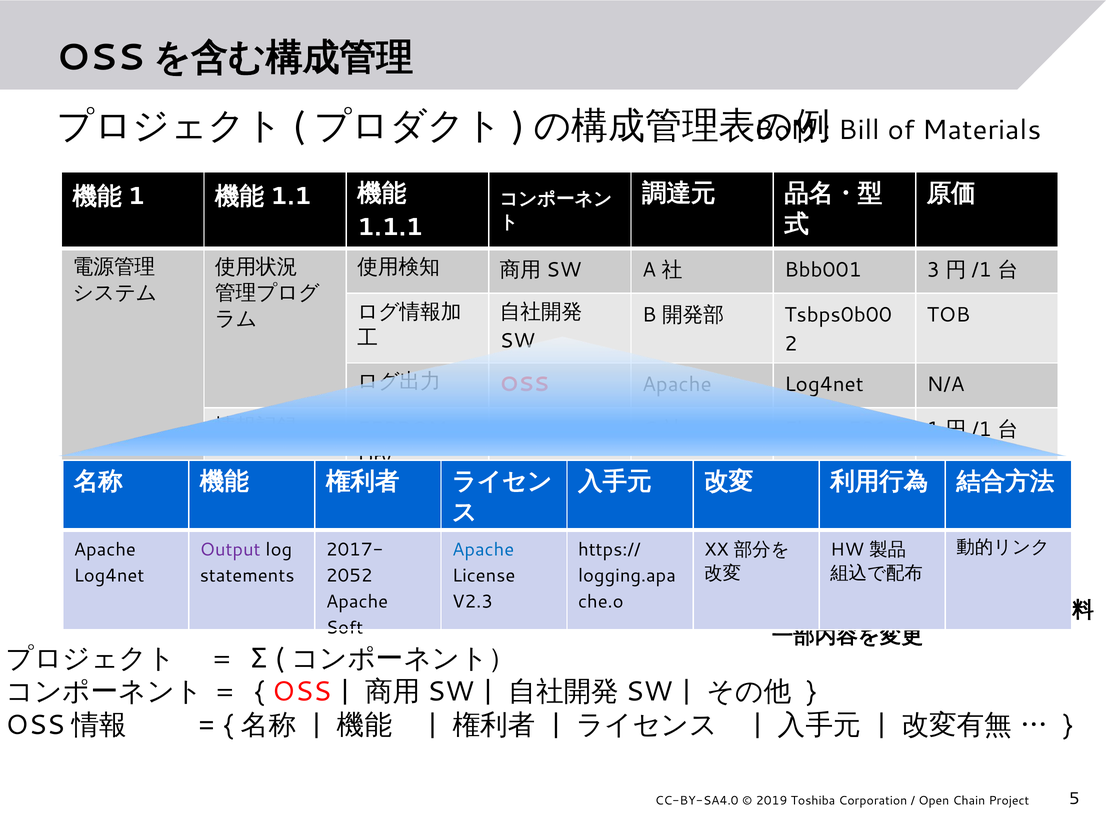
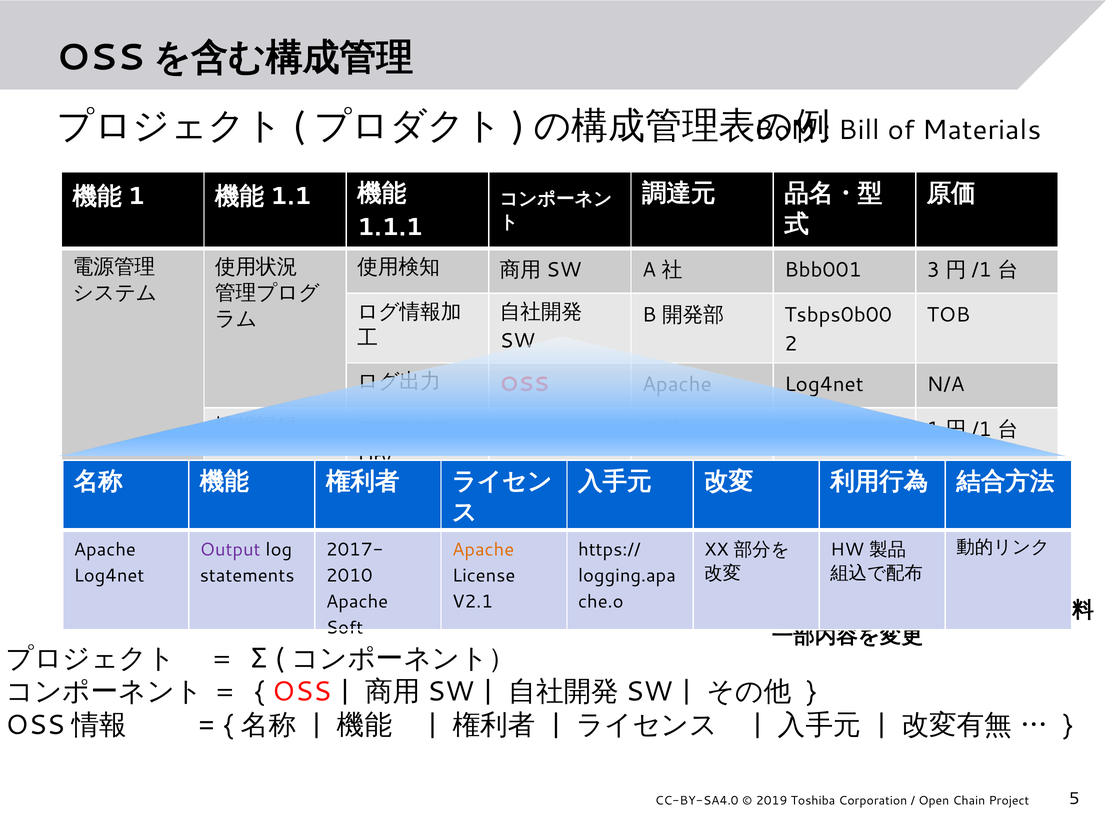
Apache at (483, 550) colour: blue -> orange
2052: 2052 -> 2010
V2.3: V2.3 -> V2.1
